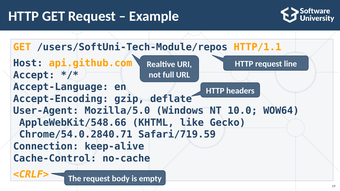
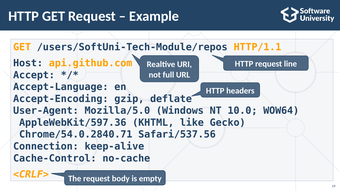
AppleWebKit/548.66: AppleWebKit/548.66 -> AppleWebKit/597.36
Safari/719.59: Safari/719.59 -> Safari/537.56
